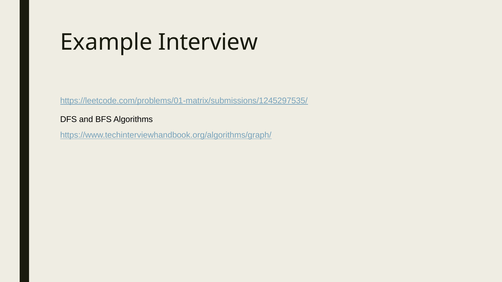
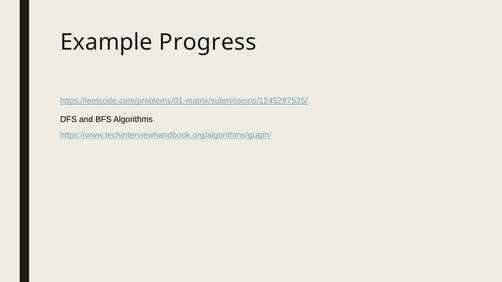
Interview: Interview -> Progress
